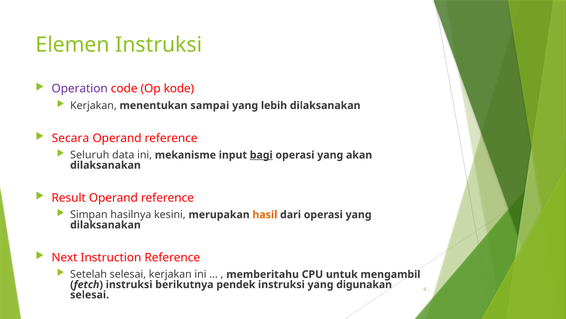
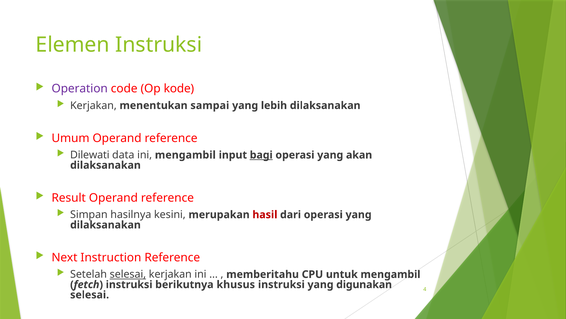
Secara: Secara -> Umum
Seluruh: Seluruh -> Dilewati
ini mekanisme: mekanisme -> mengambil
hasil colour: orange -> red
selesai at (128, 274) underline: none -> present
pendek: pendek -> khusus
